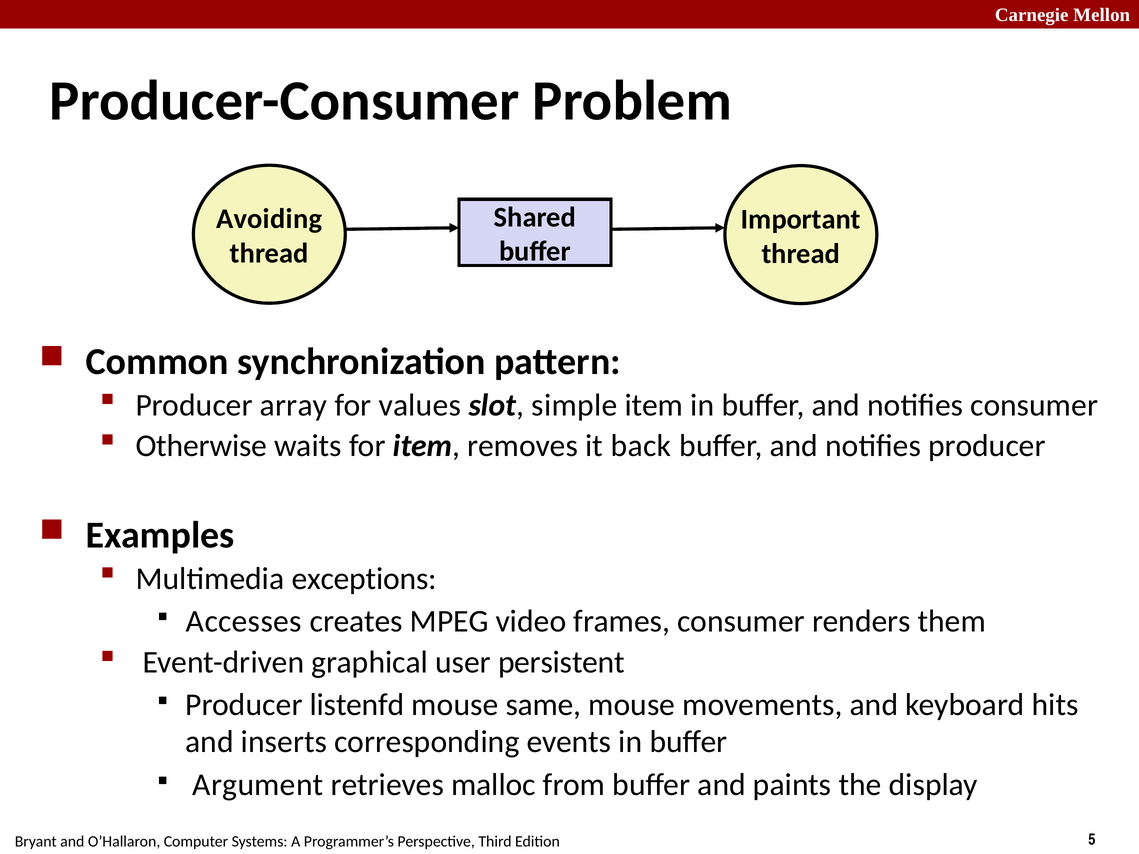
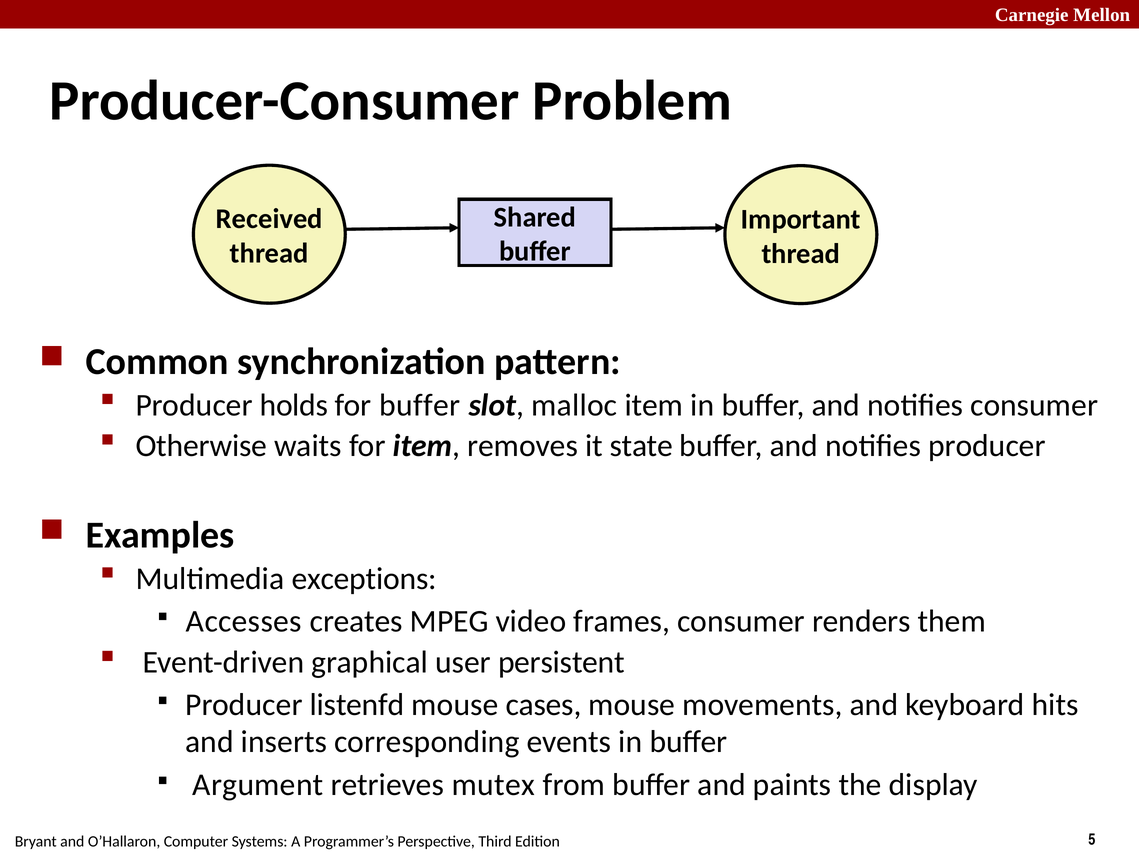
Avoiding: Avoiding -> Received
array: array -> holds
for values: values -> buffer
simple: simple -> malloc
back: back -> state
same: same -> cases
malloc: malloc -> mutex
